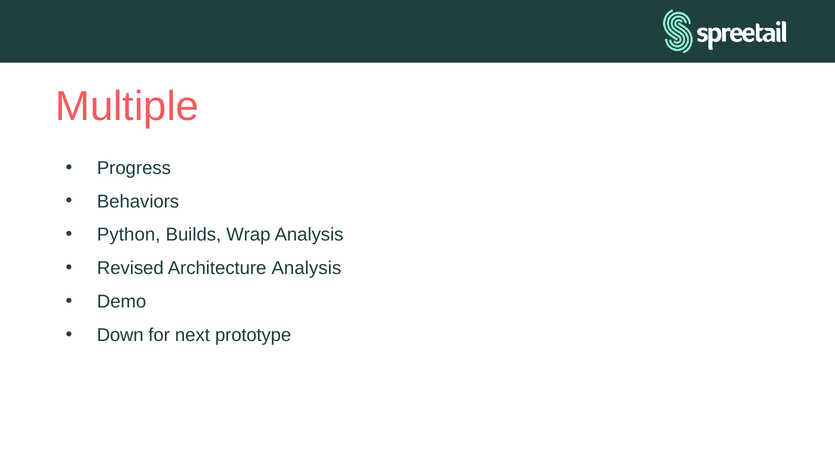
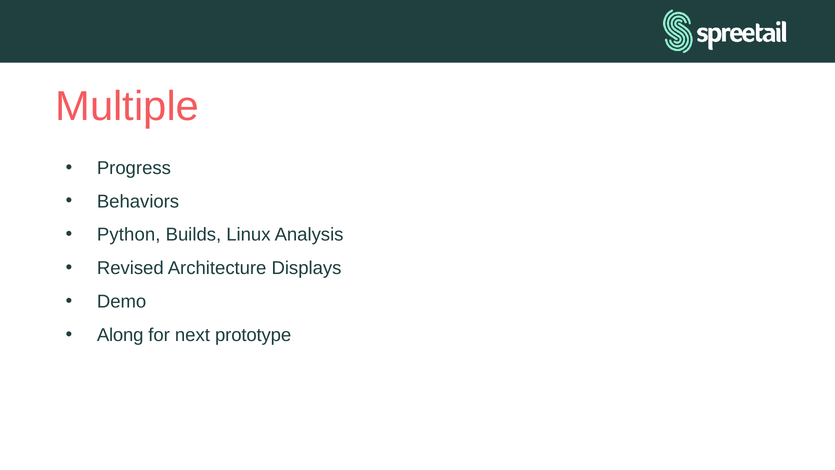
Wrap: Wrap -> Linux
Architecture Analysis: Analysis -> Displays
Down: Down -> Along
